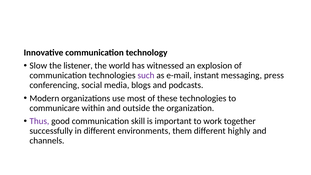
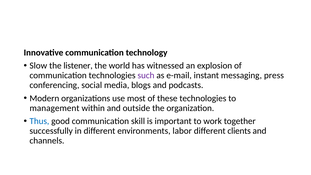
communicare: communicare -> management
Thus colour: purple -> blue
them: them -> labor
highly: highly -> clients
